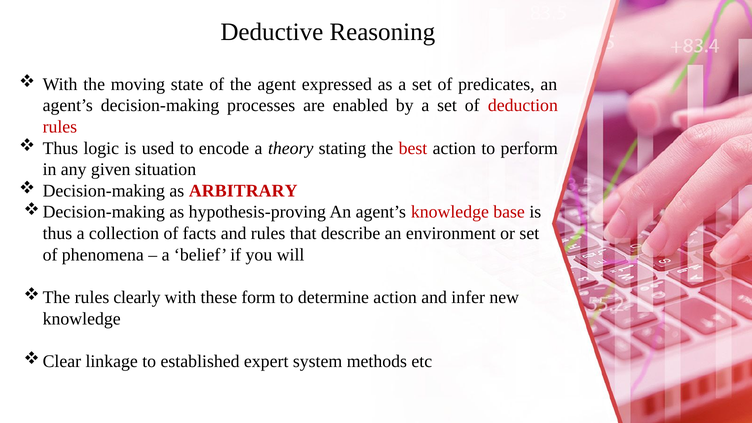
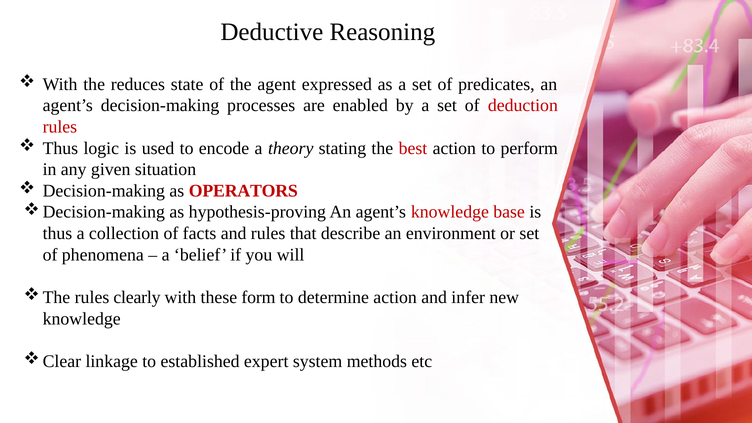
moving: moving -> reduces
ARBITRARY: ARBITRARY -> OPERATORS
